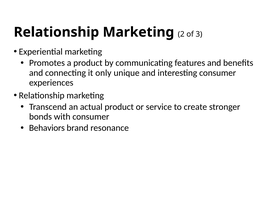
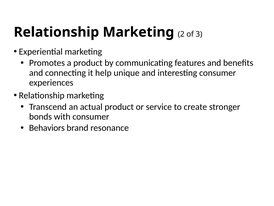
only: only -> help
